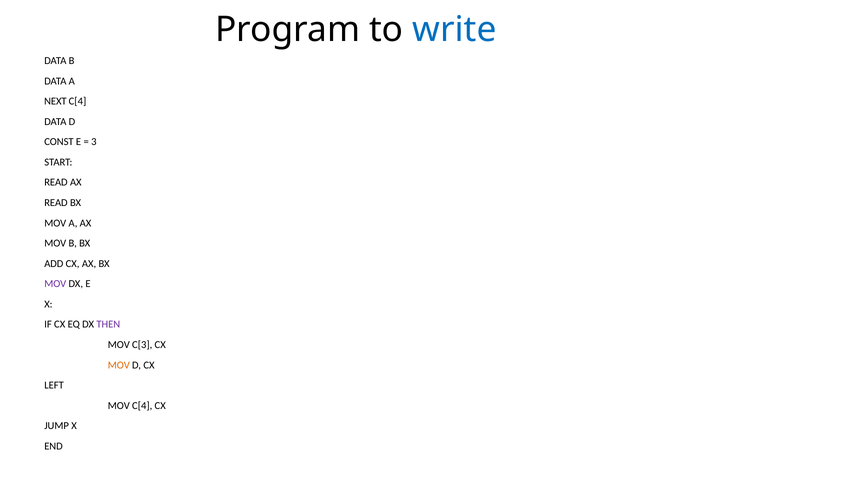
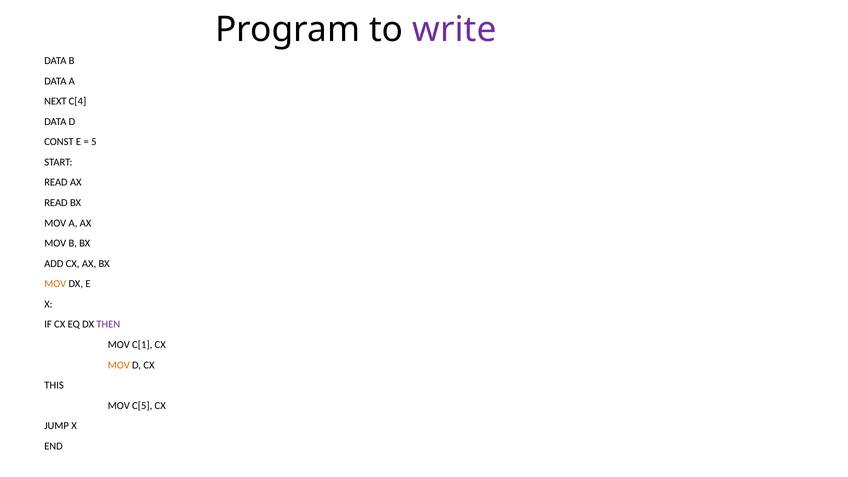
write colour: blue -> purple
3: 3 -> 5
MOV at (55, 284) colour: purple -> orange
C[3: C[3 -> C[1
LEFT: LEFT -> THIS
MOV C[4: C[4 -> C[5
